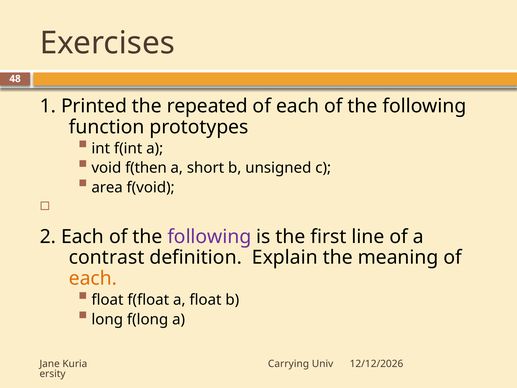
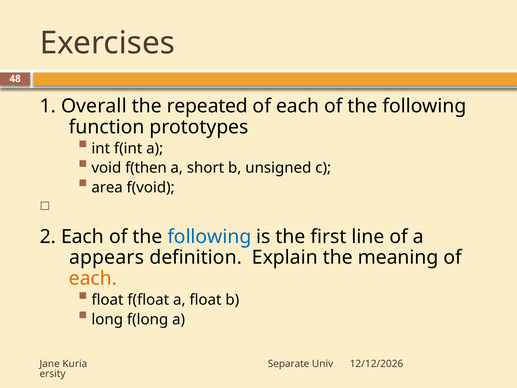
Printed: Printed -> Overall
following at (209, 236) colour: purple -> blue
contrast: contrast -> appears
Carrying: Carrying -> Separate
